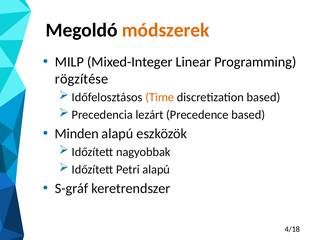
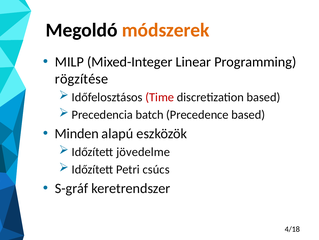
Time colour: orange -> red
lezárt: lezárt -> batch
nagyobbak: nagyobbak -> jövedelme
Petri alapú: alapú -> csúcs
